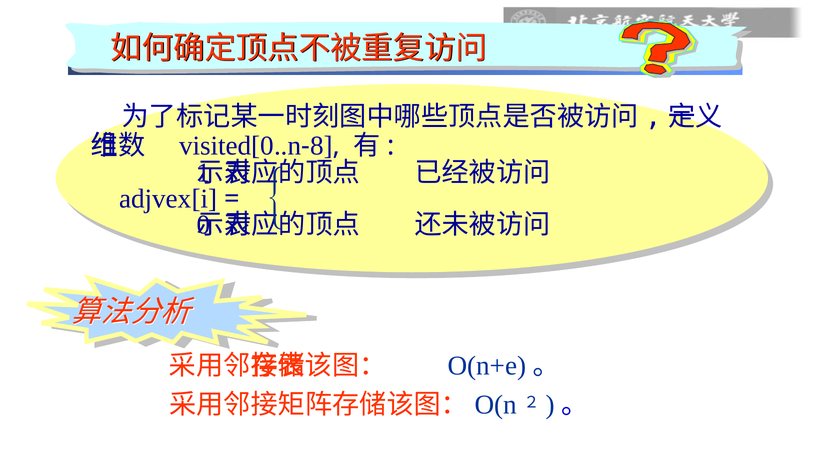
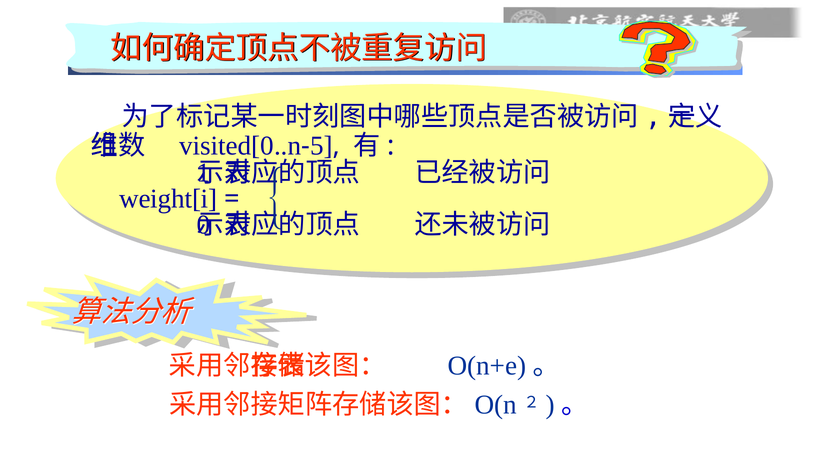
8: 8 -> 5
adjvex[i: adjvex[i -> weight[i
